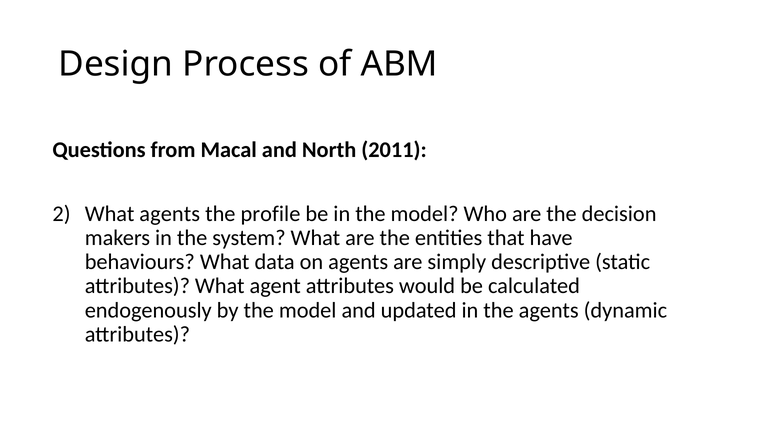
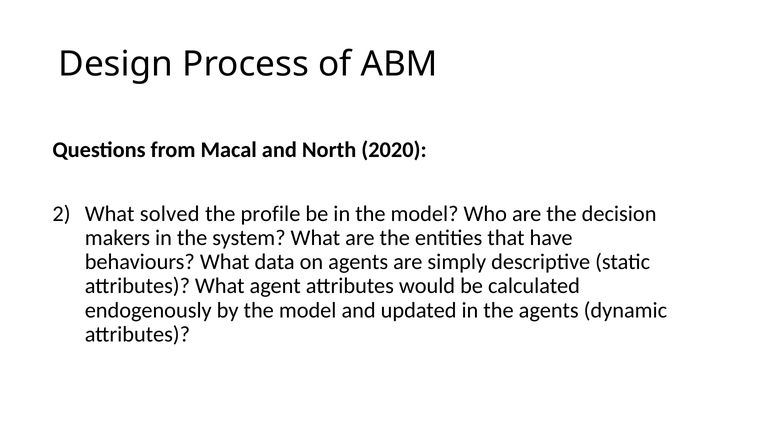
2011: 2011 -> 2020
What agents: agents -> solved
